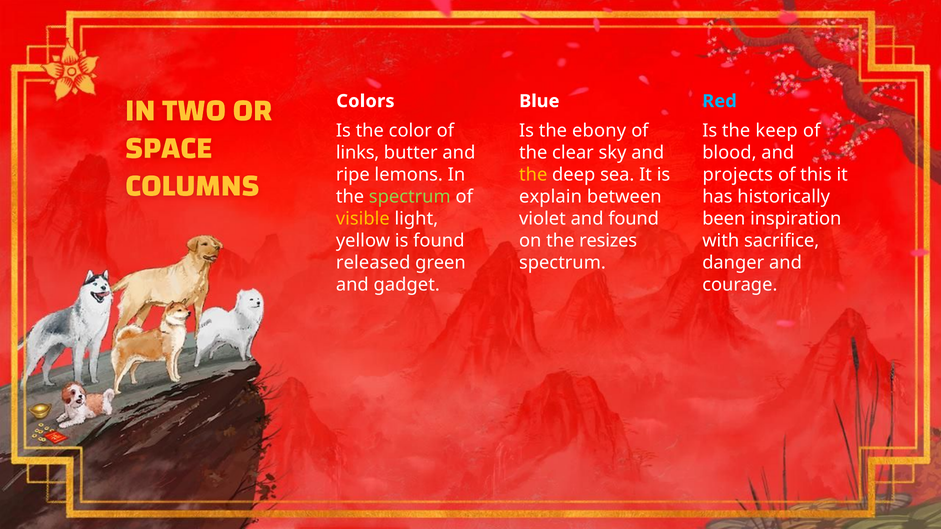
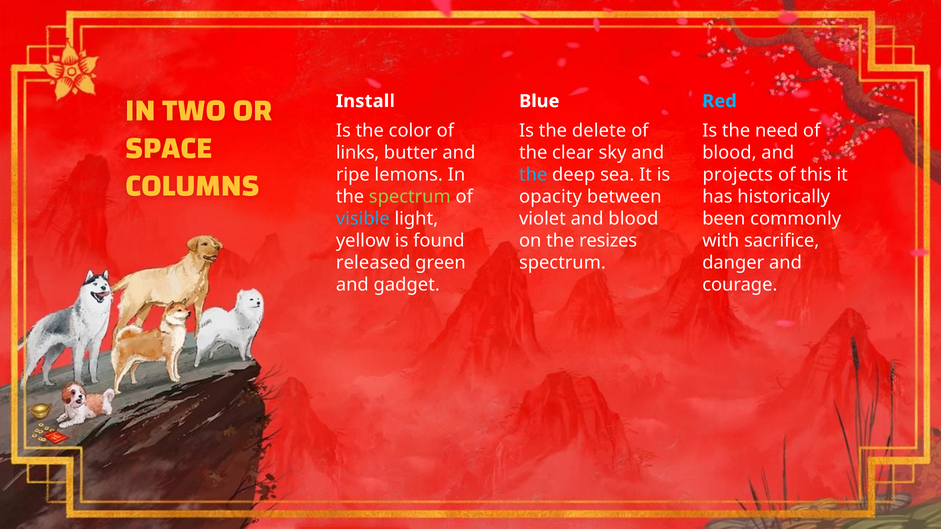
Colors: Colors -> Install
ebony: ebony -> delete
keep: keep -> need
the at (533, 175) colour: yellow -> light blue
explain: explain -> opacity
visible colour: yellow -> light blue
and found: found -> blood
inspiration: inspiration -> commonly
